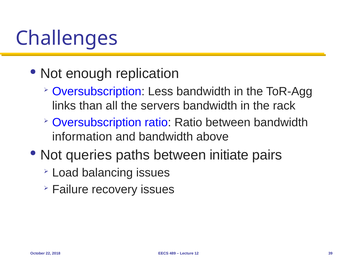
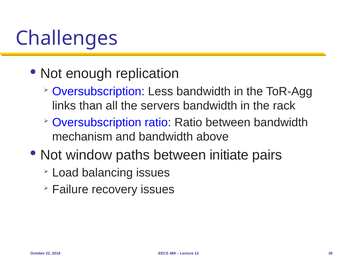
information: information -> mechanism
queries: queries -> window
